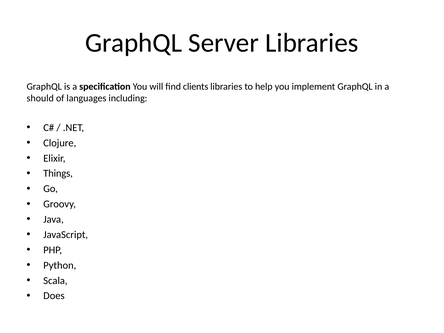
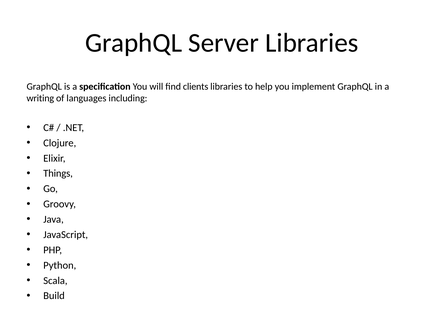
should: should -> writing
Does: Does -> Build
